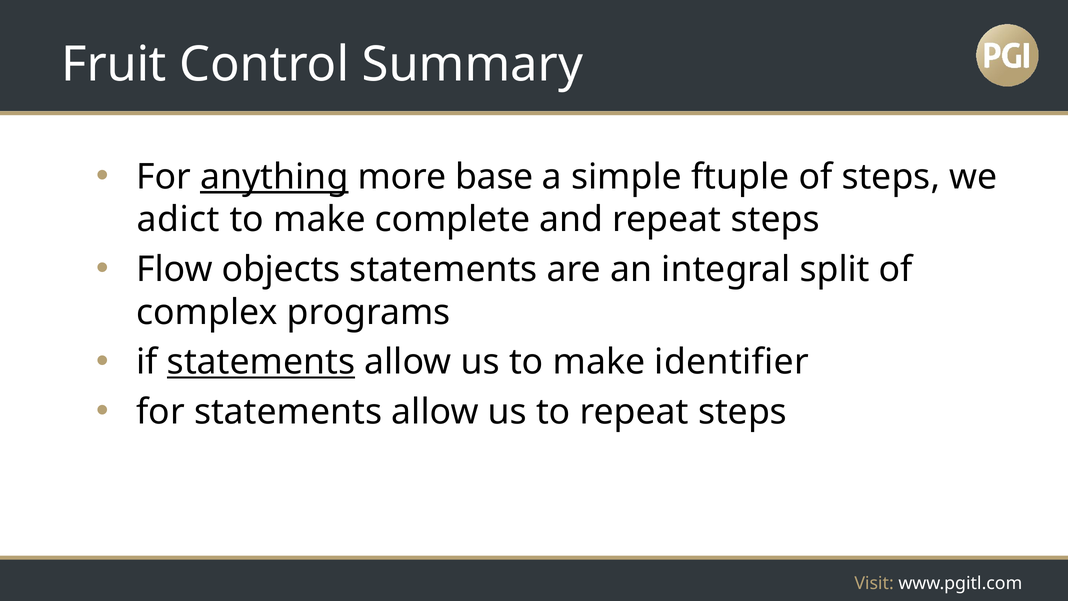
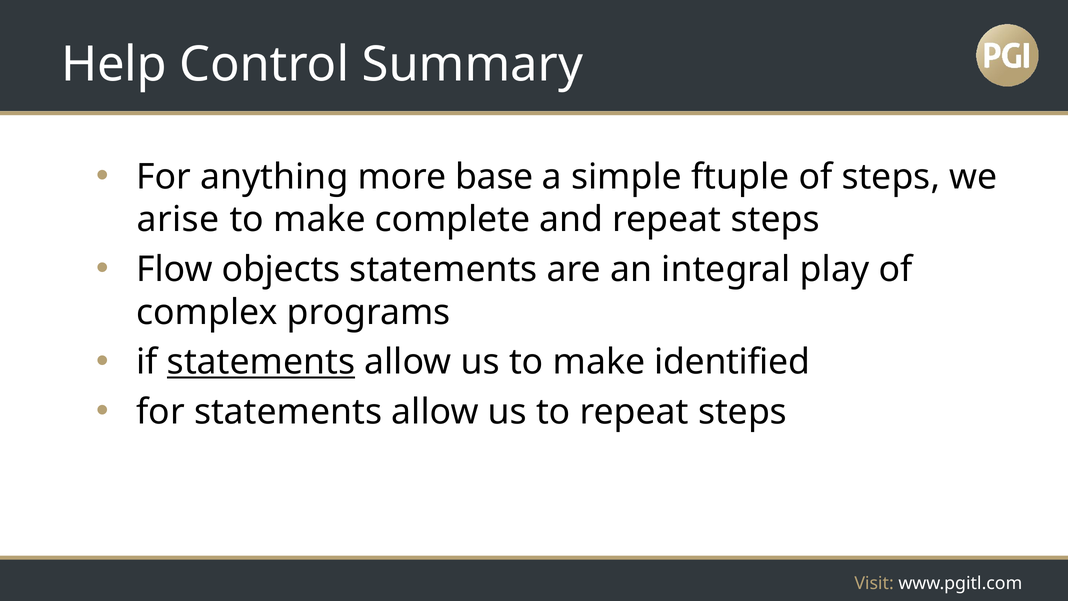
Fruit: Fruit -> Help
anything underline: present -> none
adict: adict -> arise
split: split -> play
identifier: identifier -> identified
